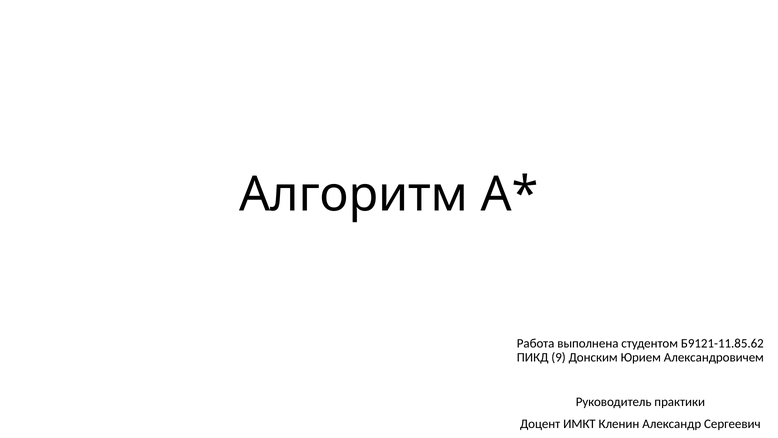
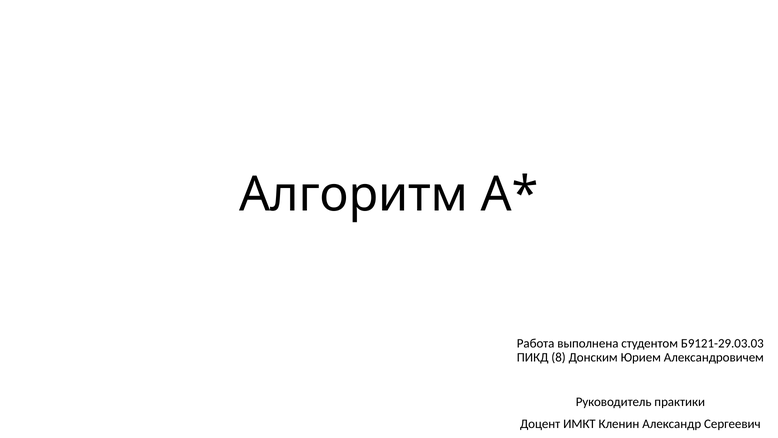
Б9121-11.85.62: Б9121-11.85.62 -> Б9121-29.03.03
9: 9 -> 8
